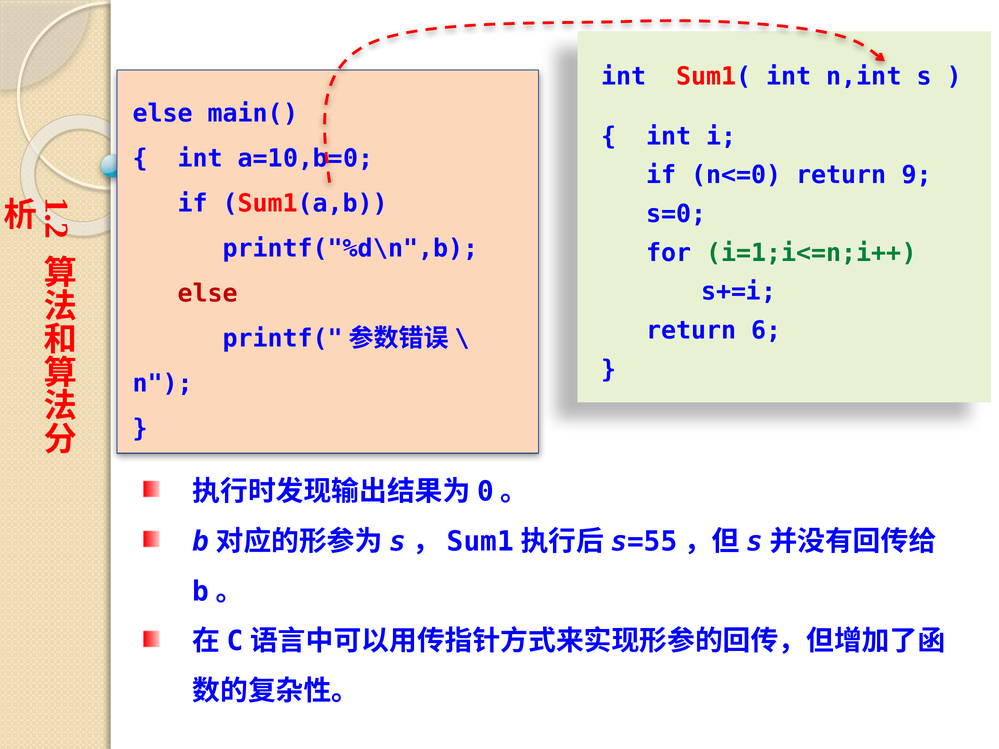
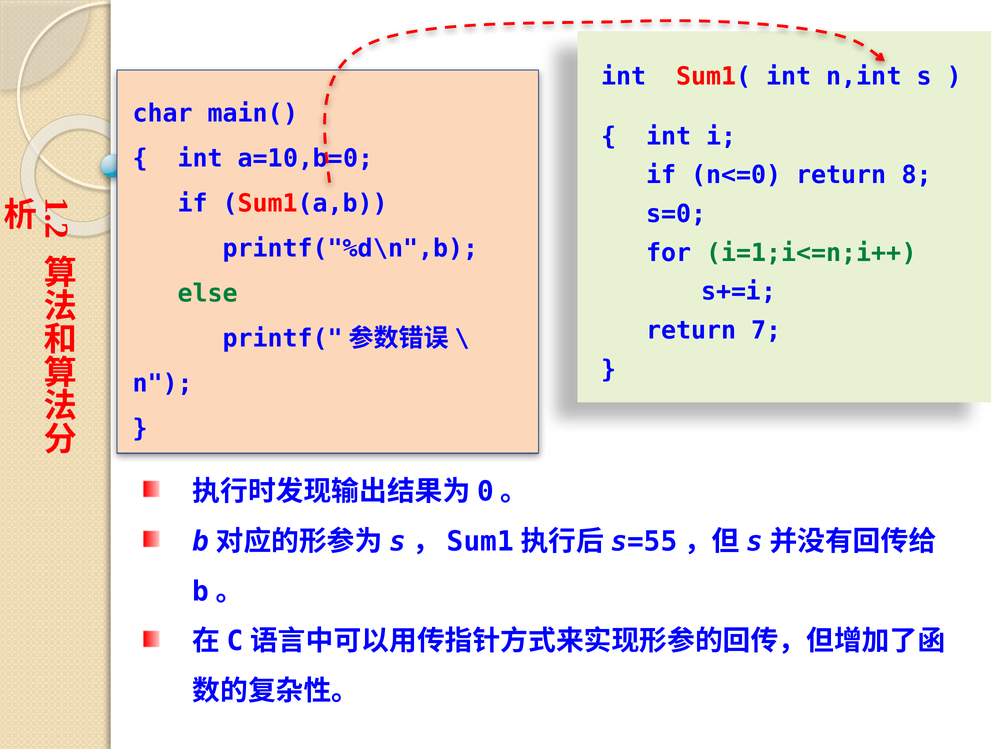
else at (163, 114): else -> char
9: 9 -> 8
else at (208, 294) colour: red -> green
6: 6 -> 7
